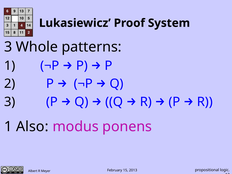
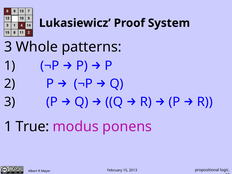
Also: Also -> True
